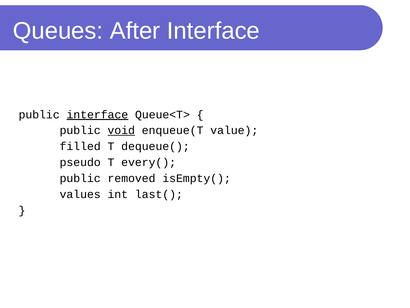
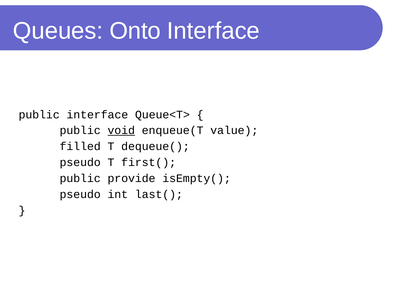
After: After -> Onto
interface at (97, 114) underline: present -> none
every(: every( -> first(
removed: removed -> provide
values at (80, 194): values -> pseudo
